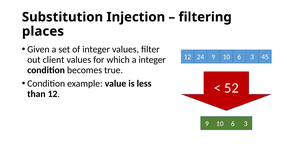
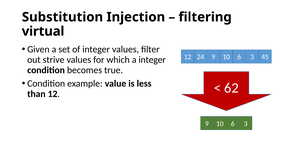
places: places -> virtual
client: client -> strive
52: 52 -> 62
